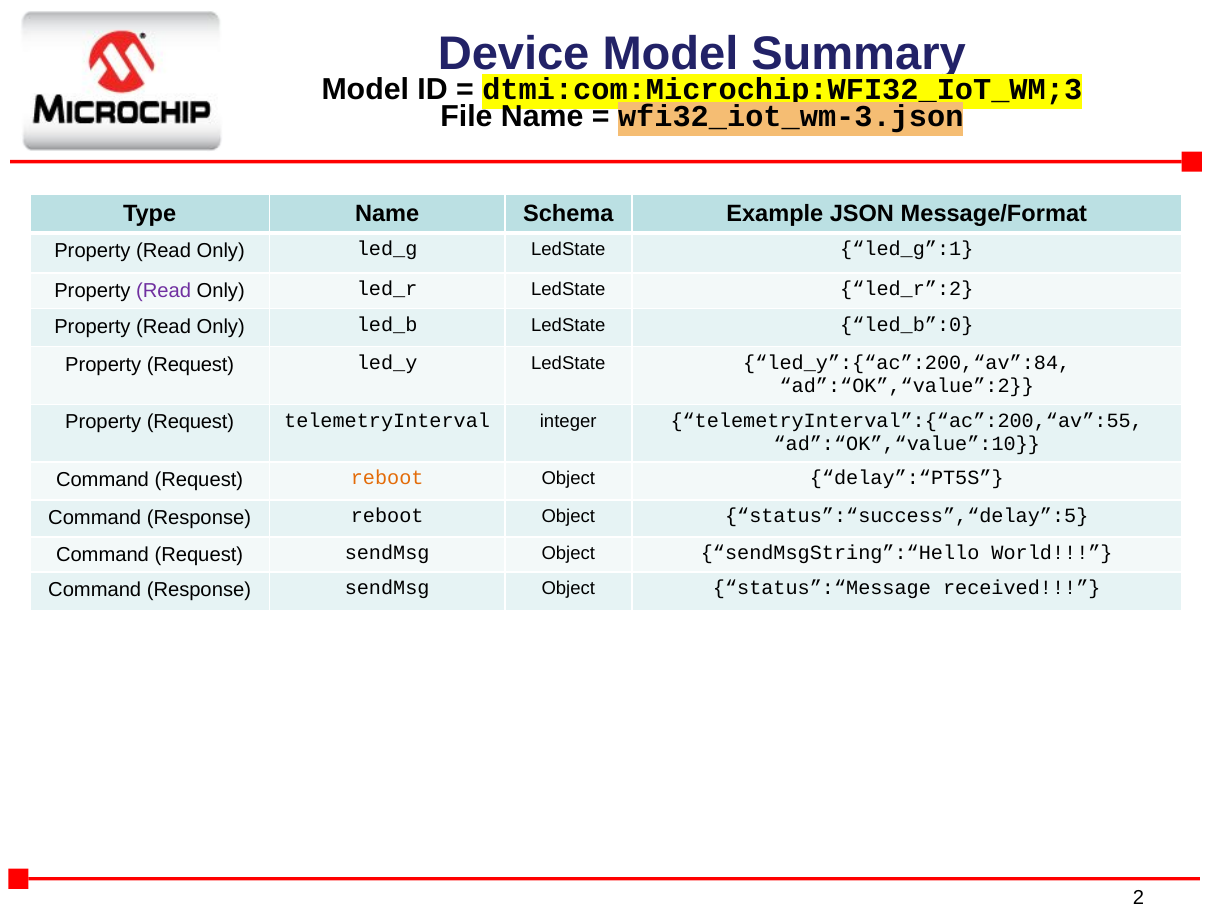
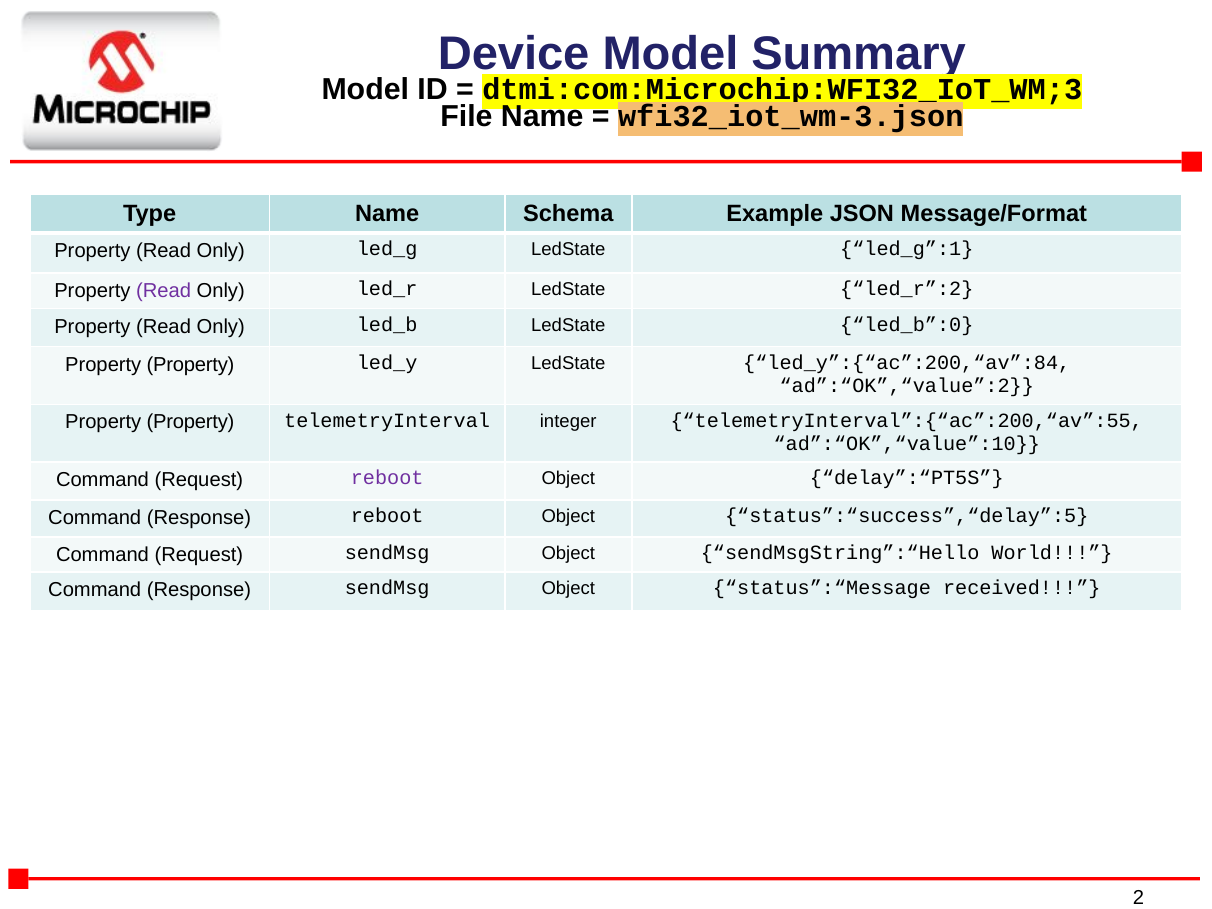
Request at (190, 364): Request -> Property
Request at (190, 422): Request -> Property
reboot at (387, 478) colour: orange -> purple
